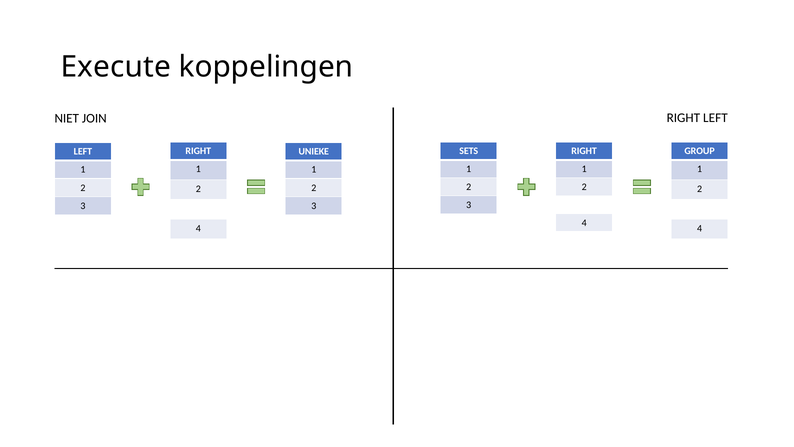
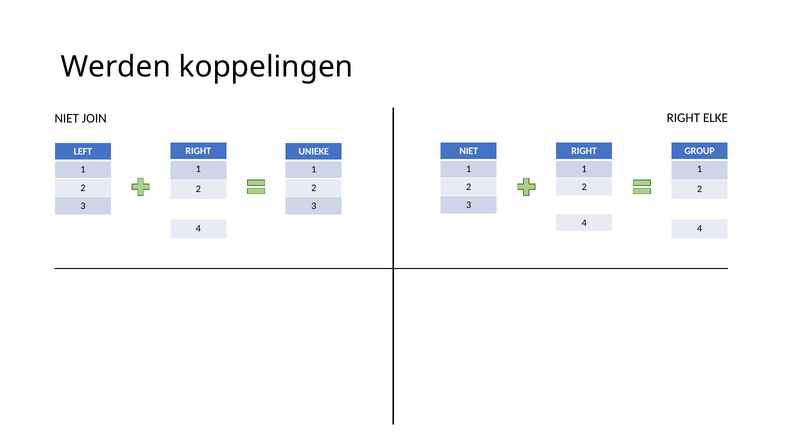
Execute: Execute -> Werden
RIGHT LEFT: LEFT -> ELKE
SETS at (469, 151): SETS -> NIET
